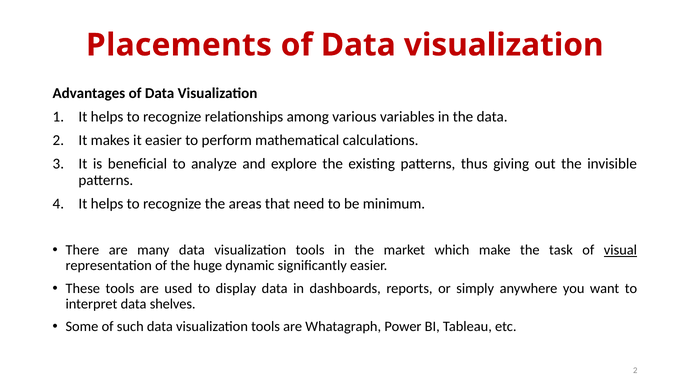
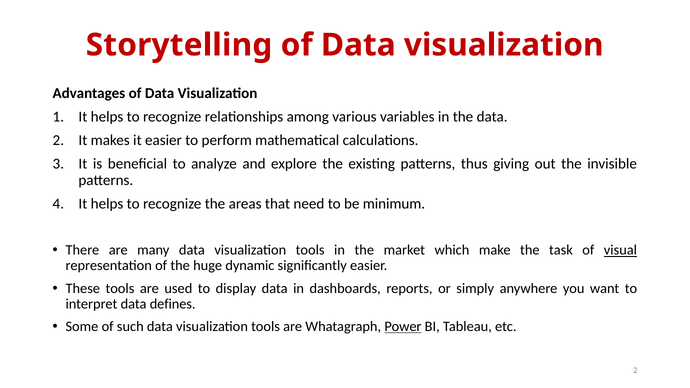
Placements: Placements -> Storytelling
shelves: shelves -> defines
Power underline: none -> present
